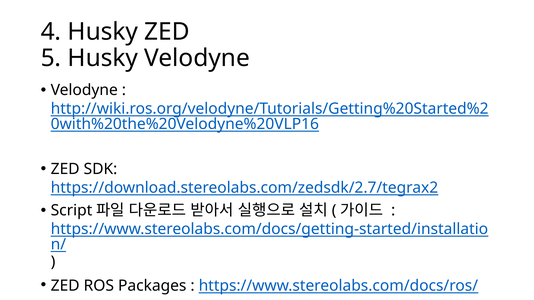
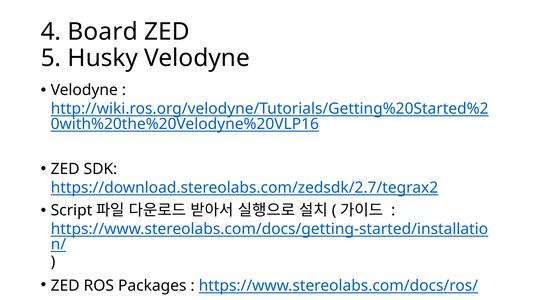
4 Husky: Husky -> Board
